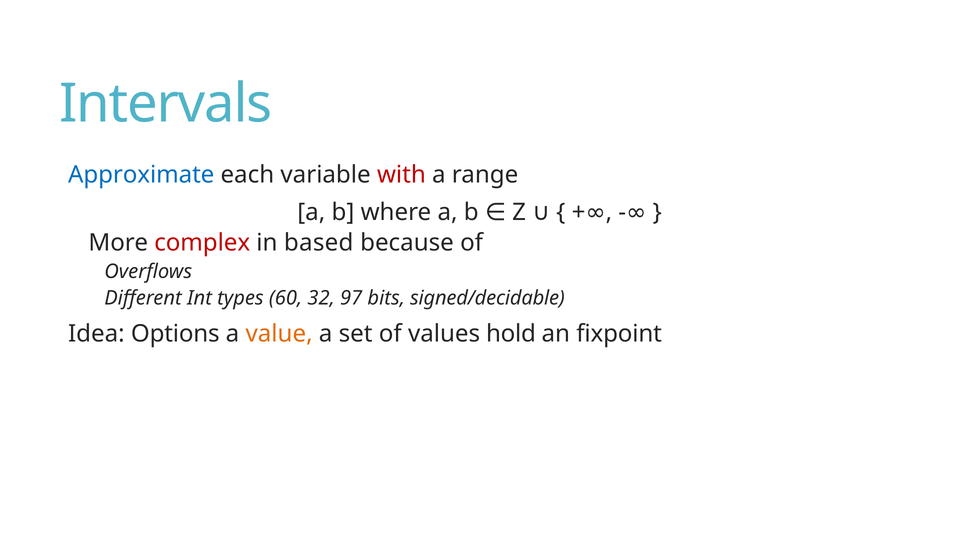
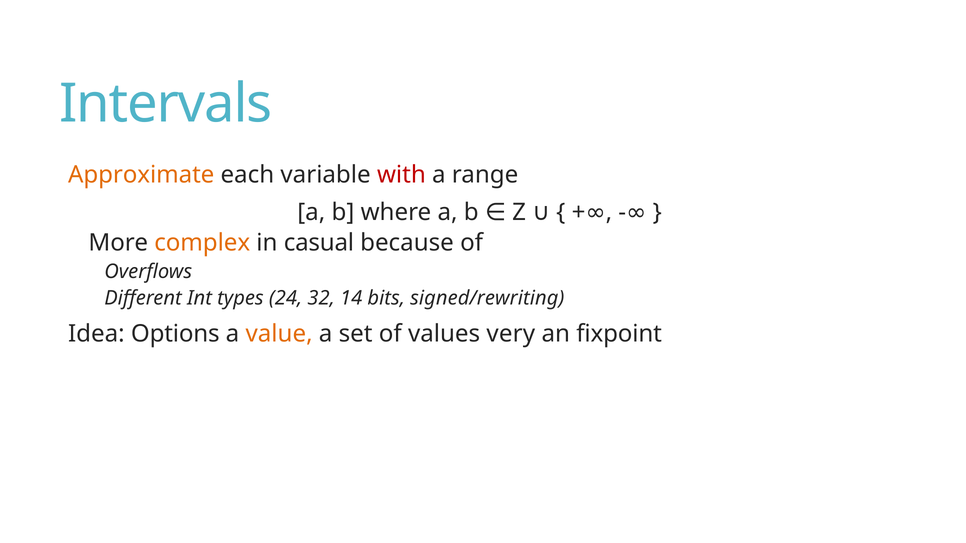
Approximate colour: blue -> orange
complex colour: red -> orange
based: based -> casual
60: 60 -> 24
97: 97 -> 14
signed/decidable: signed/decidable -> signed/rewriting
hold: hold -> very
